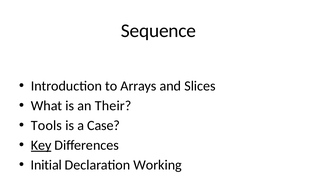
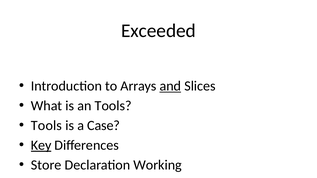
Sequence: Sequence -> Exceeded
and underline: none -> present
an Their: Their -> Tools
Initial: Initial -> Store
